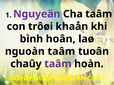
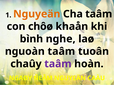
Nguyeän at (37, 14) colour: purple -> orange
trôøi: trôøi -> chôø
hoân: hoân -> nghe
